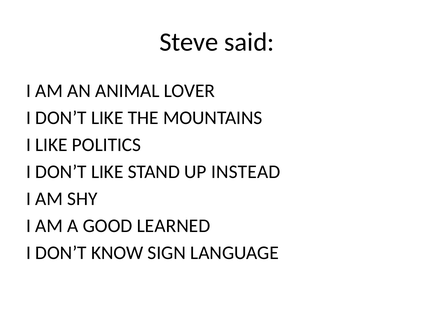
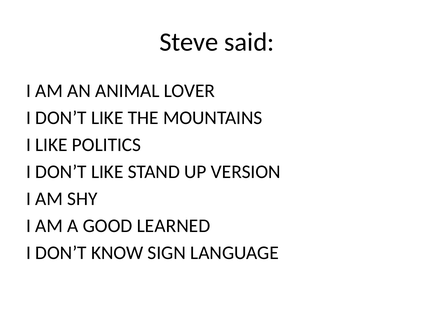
INSTEAD: INSTEAD -> VERSION
